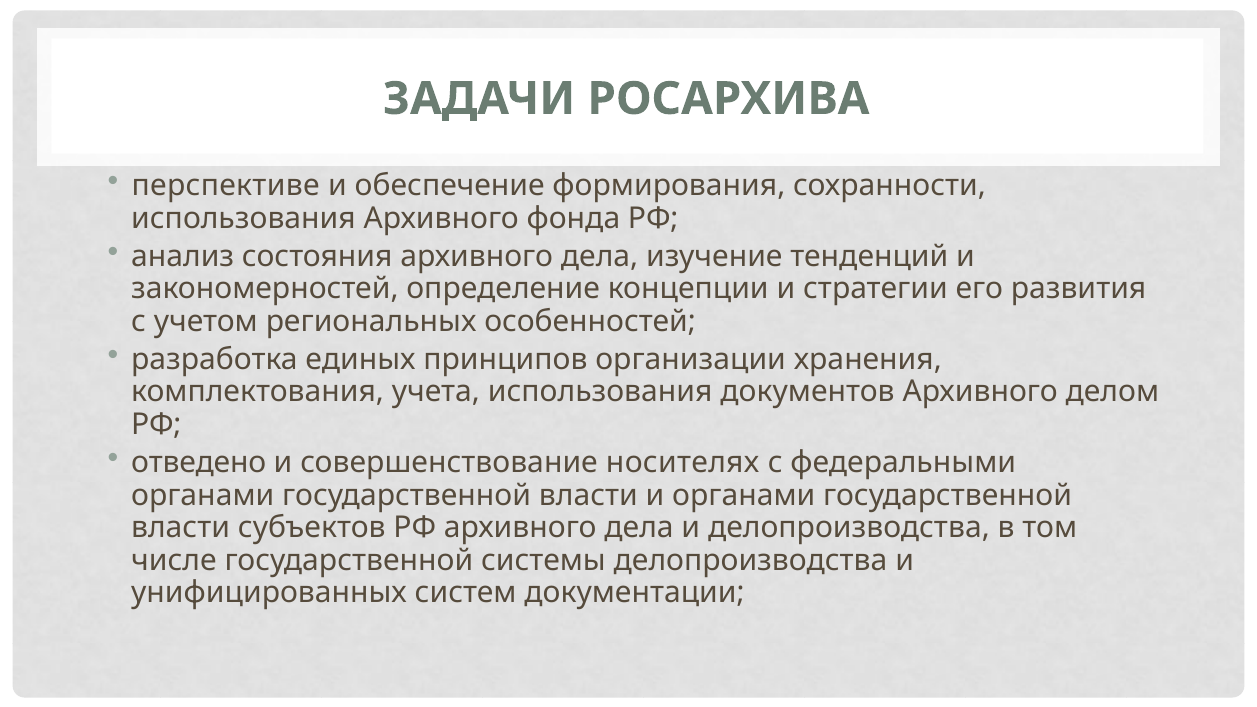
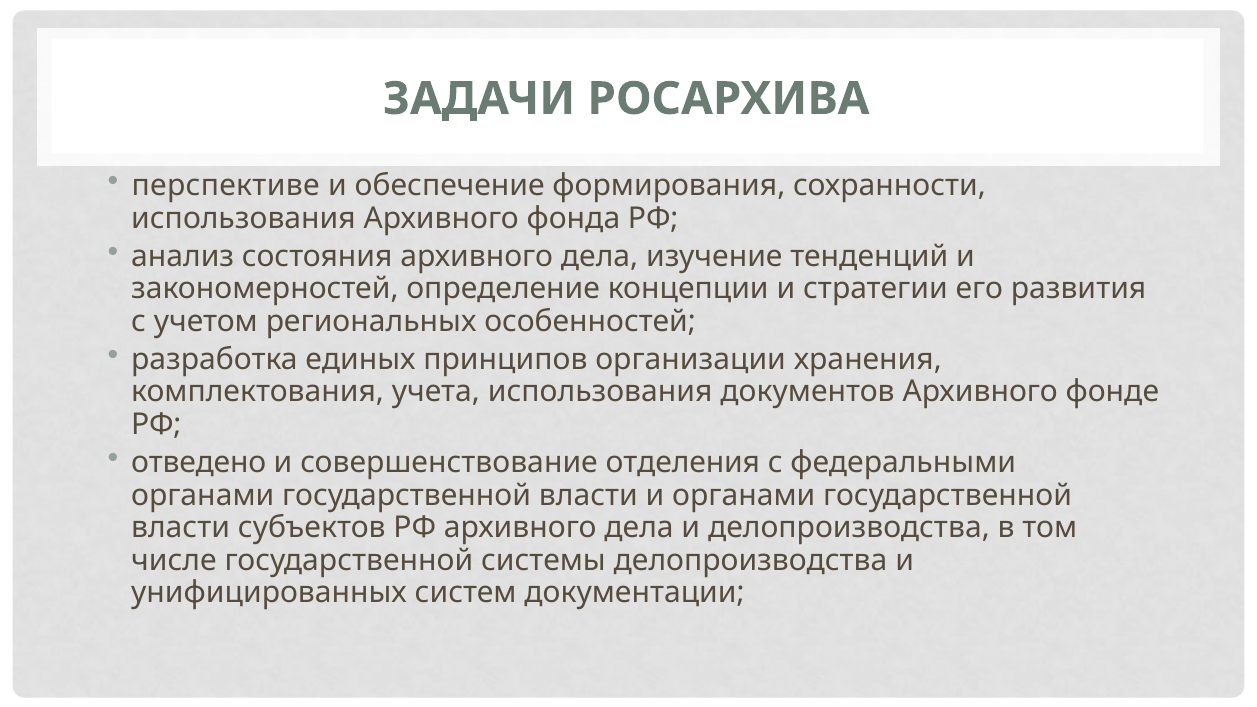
делом: делом -> фонде
носителях: носителях -> отделения
